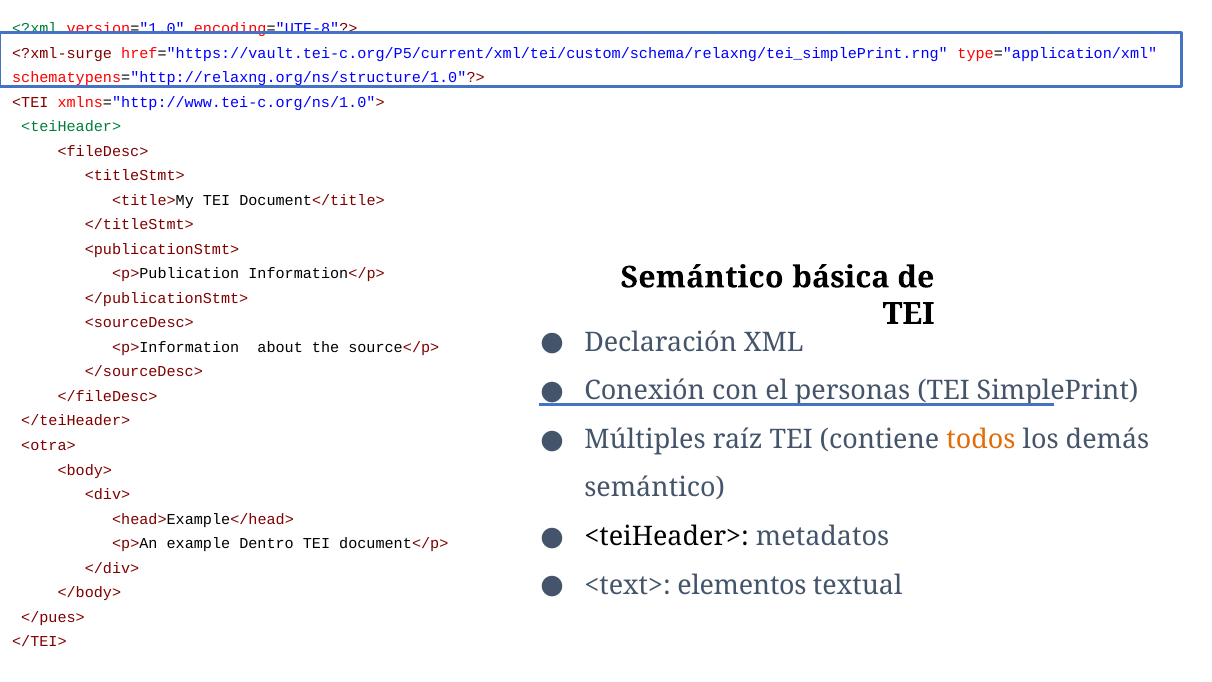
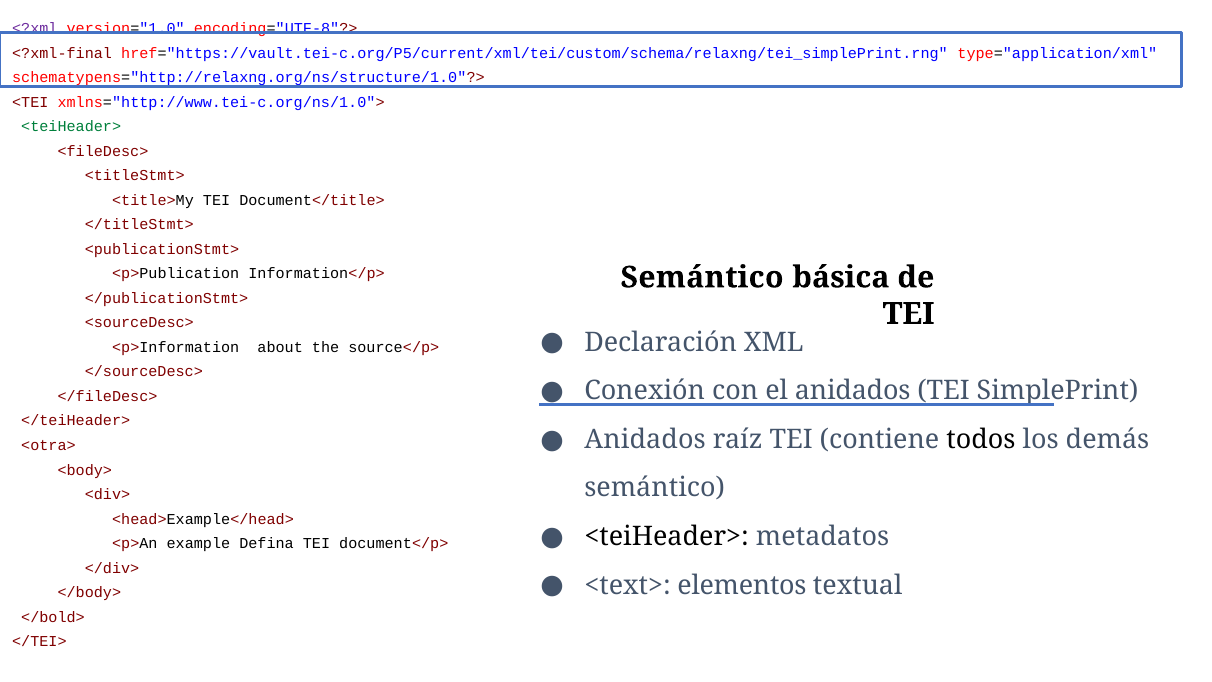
<?xml colour: green -> purple
<?xml-surge: <?xml-surge -> <?xml-final
el personas: personas -> anidados
Múltiples at (645, 439): Múltiples -> Anidados
todos colour: orange -> black
Dentro: Dentro -> Defina
</pues>: </pues> -> </bold>
